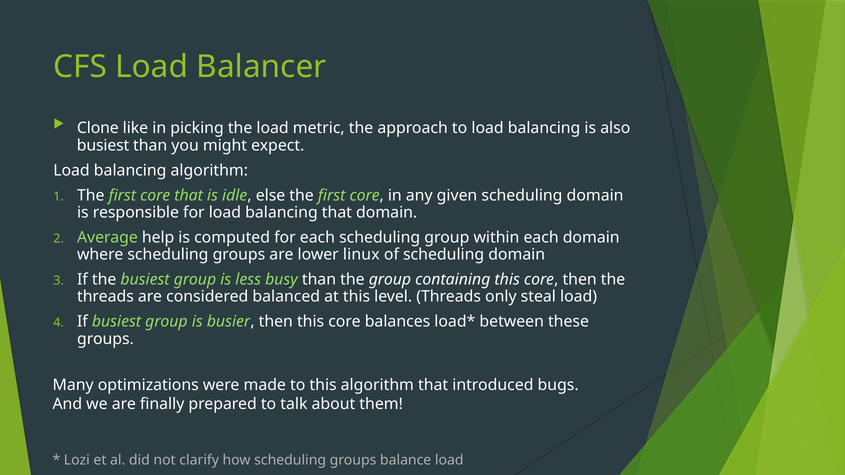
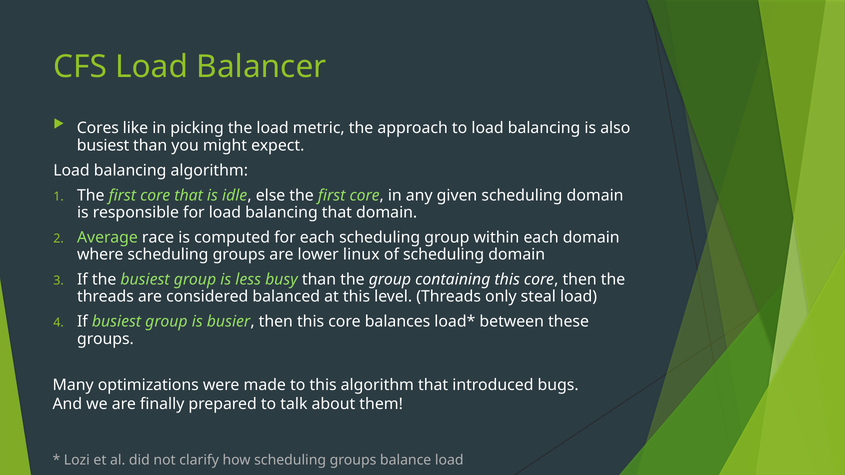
Clone: Clone -> Cores
help: help -> race
